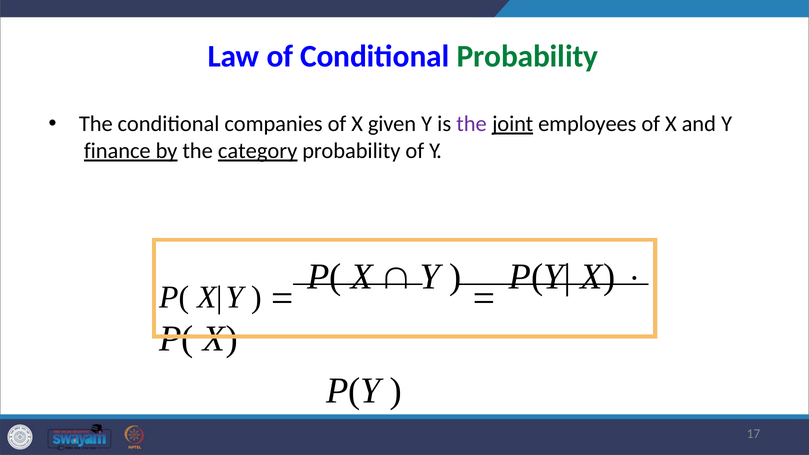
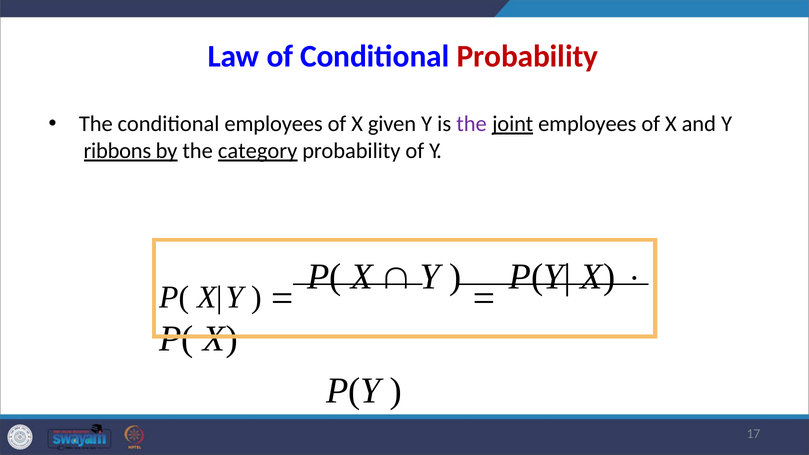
Probability at (527, 56) colour: green -> red
conditional companies: companies -> employees
finance: finance -> ribbons
